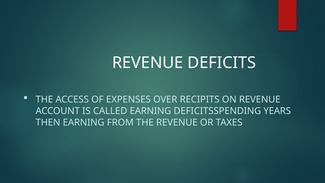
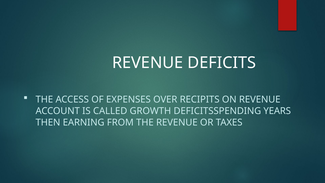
CALLED EARNING: EARNING -> GROWTH
